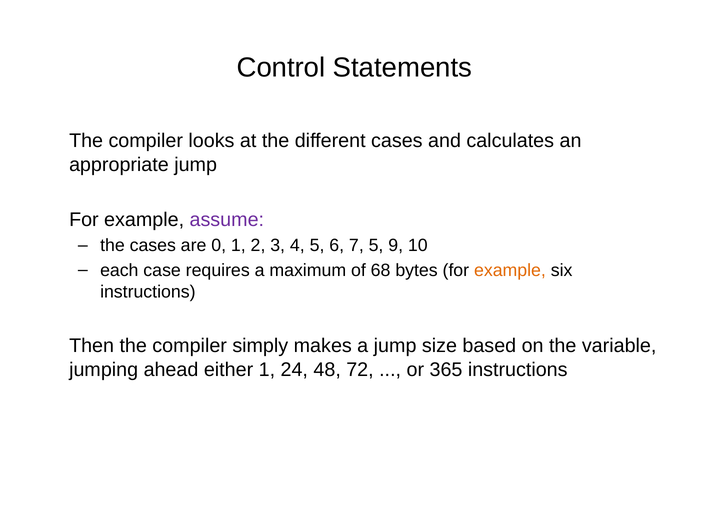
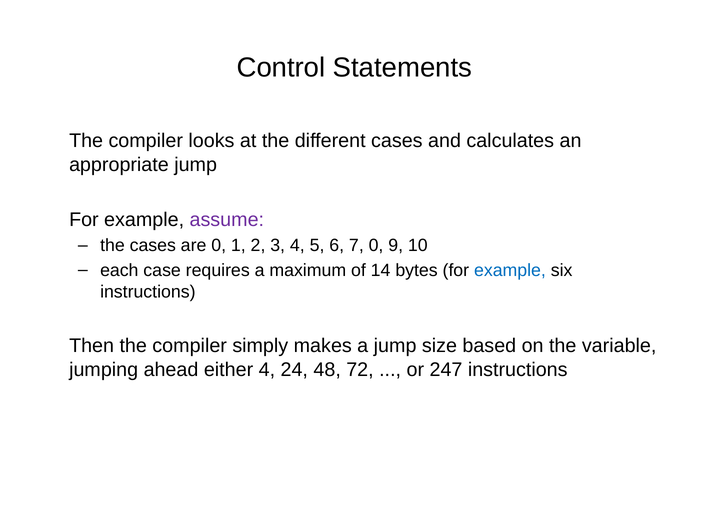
7 5: 5 -> 0
68: 68 -> 14
example at (510, 270) colour: orange -> blue
either 1: 1 -> 4
365: 365 -> 247
